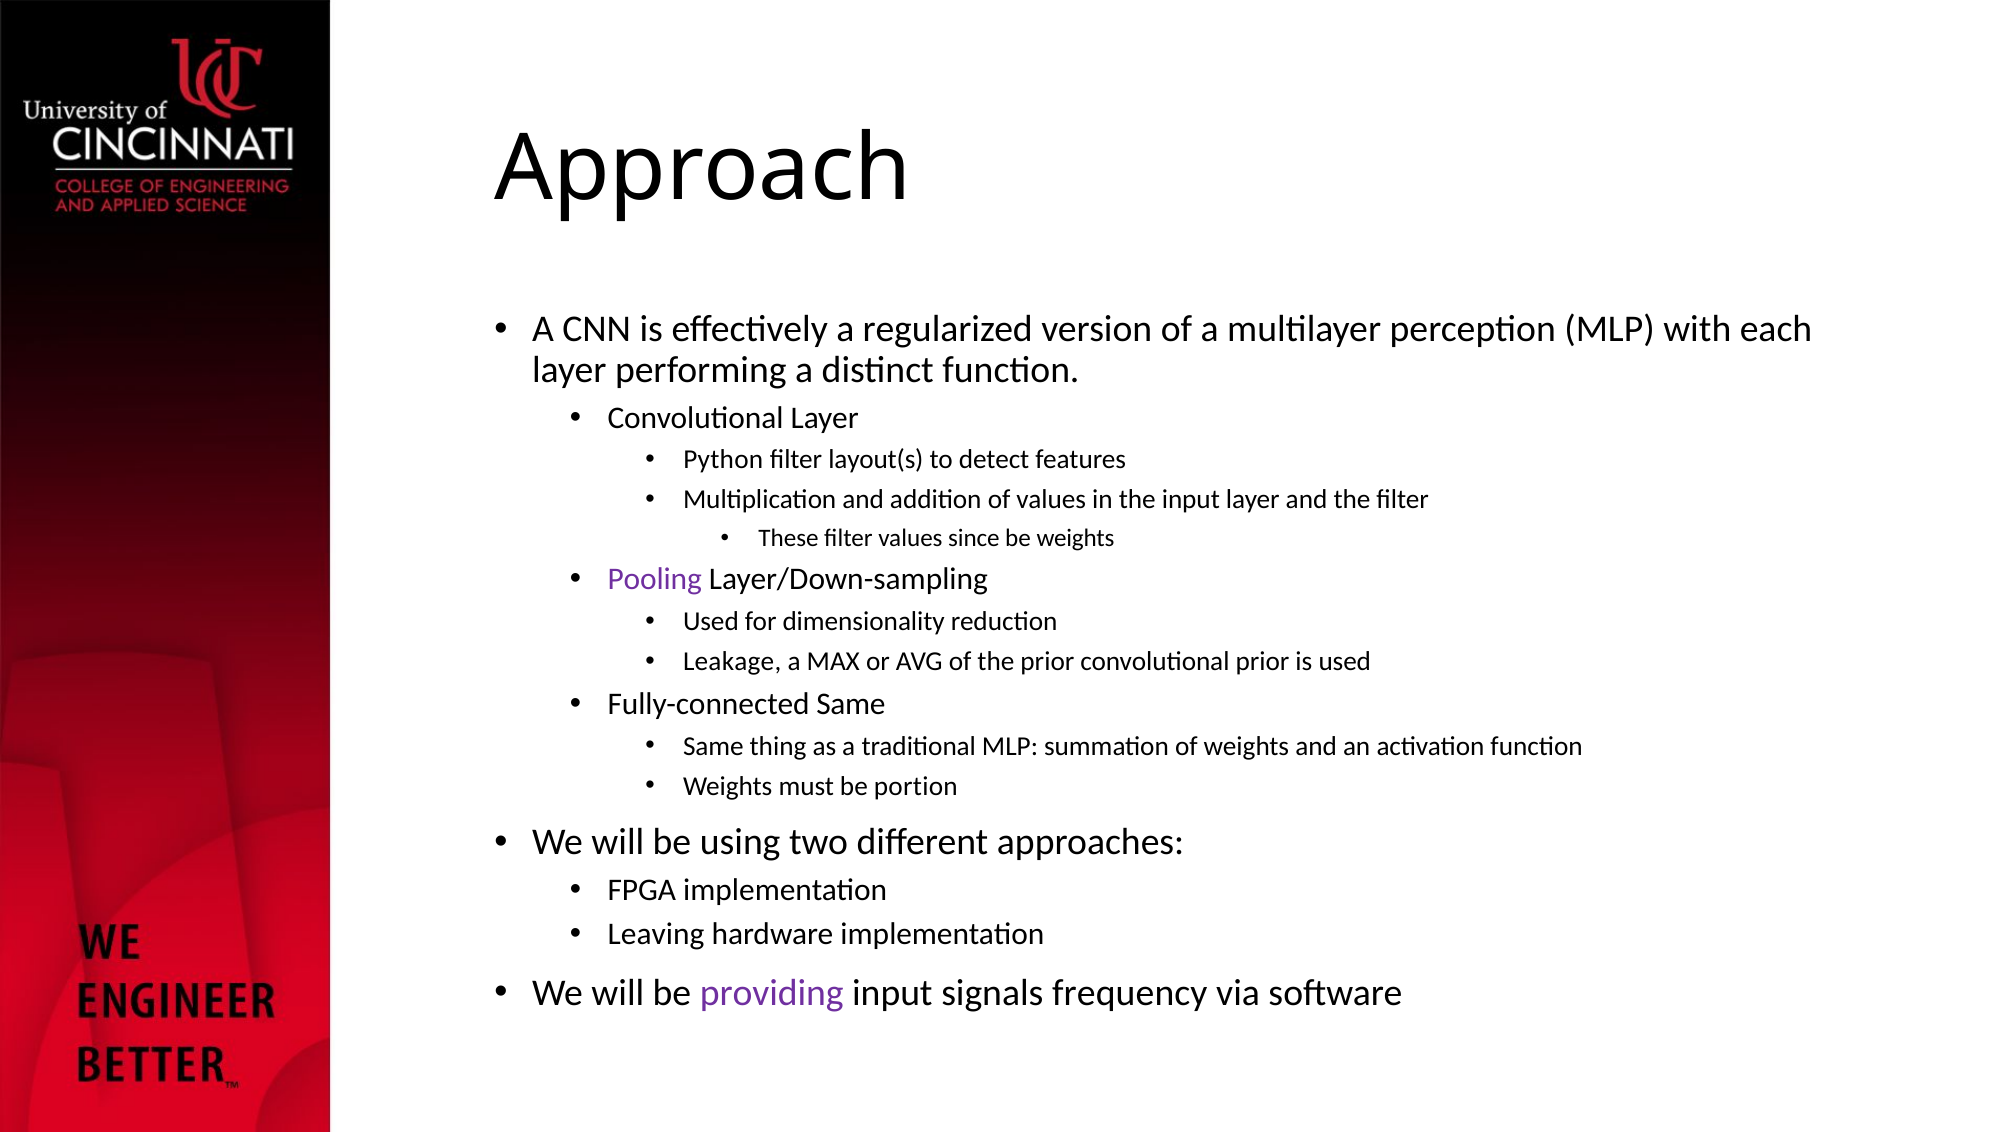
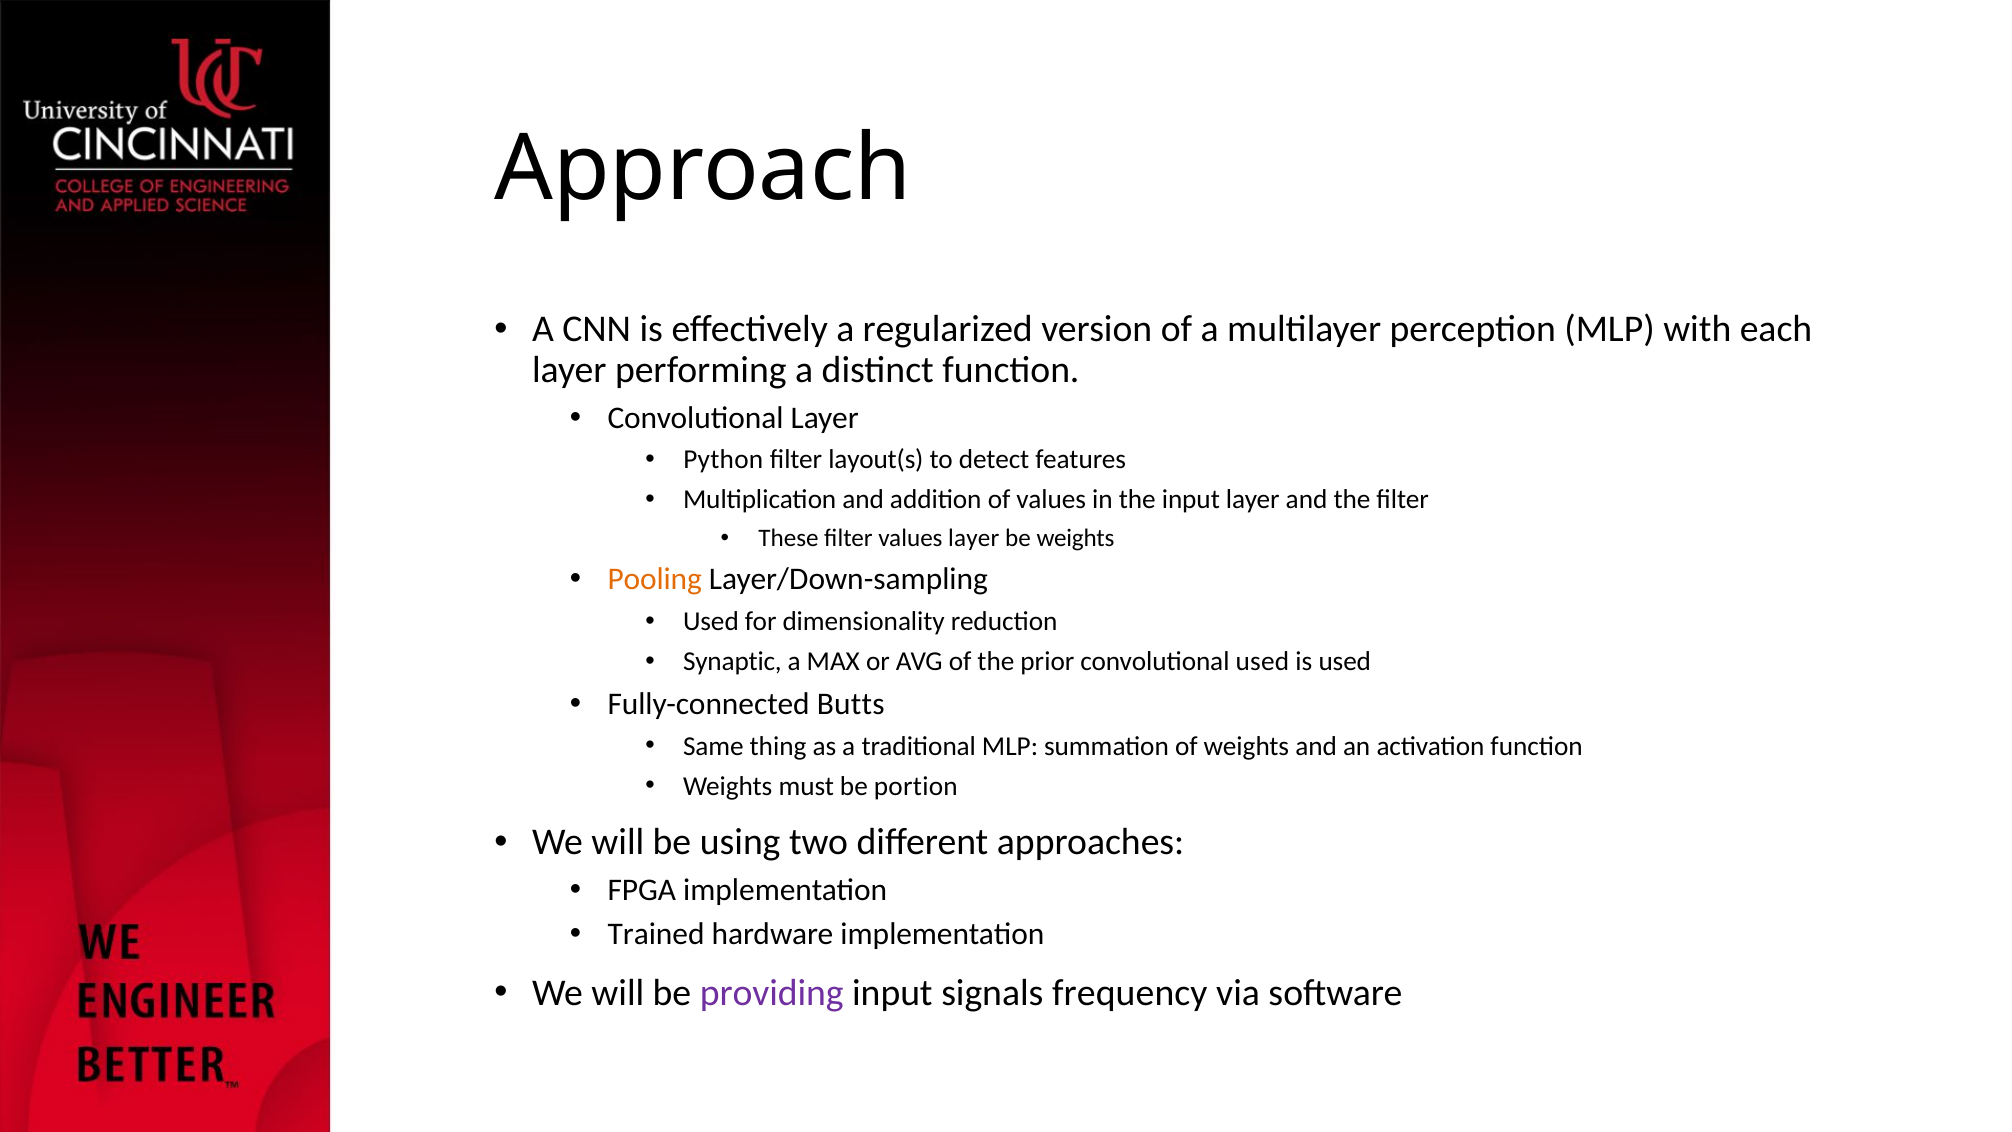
values since: since -> layer
Pooling colour: purple -> orange
Leakage: Leakage -> Synaptic
convolutional prior: prior -> used
Fully-connected Same: Same -> Butts
Leaving: Leaving -> Trained
